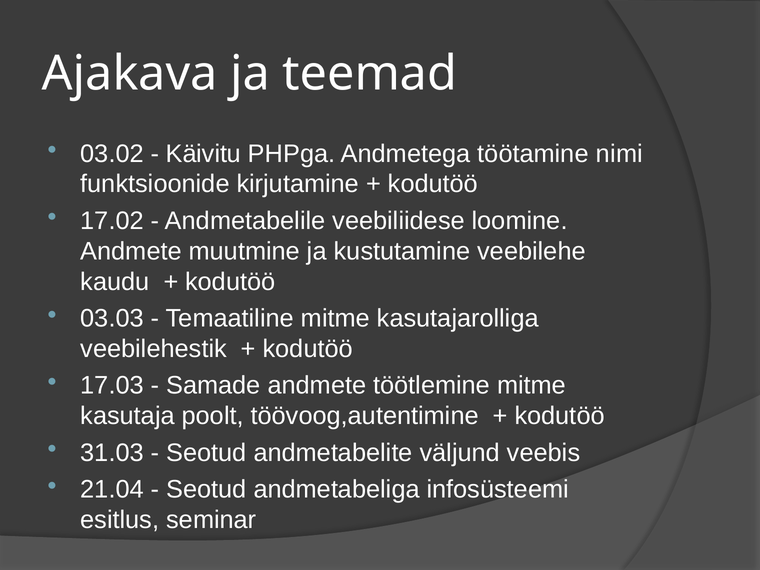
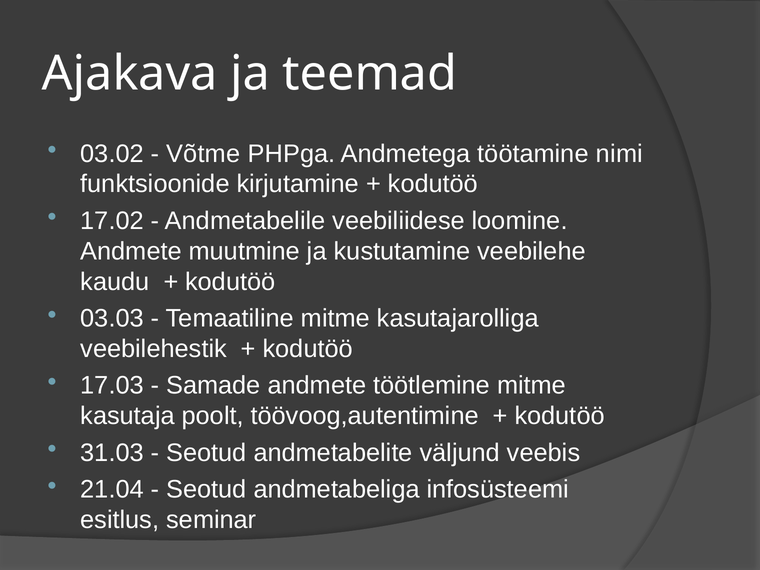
Käivitu: Käivitu -> Võtme
